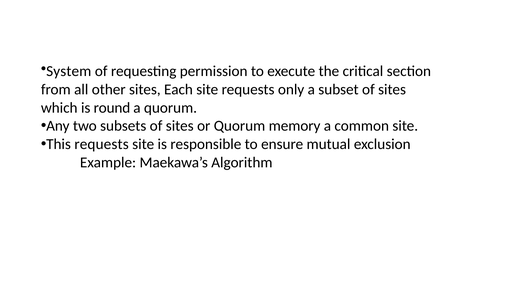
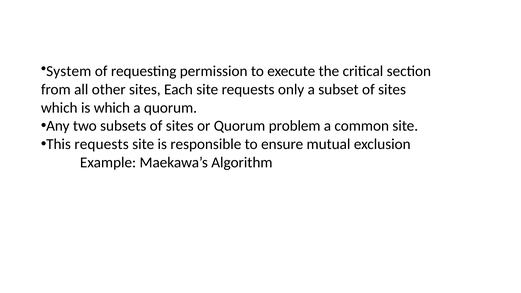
is round: round -> which
memory: memory -> problem
